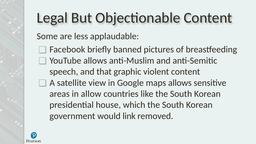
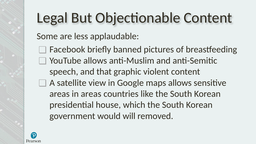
in allow: allow -> areas
link: link -> will
